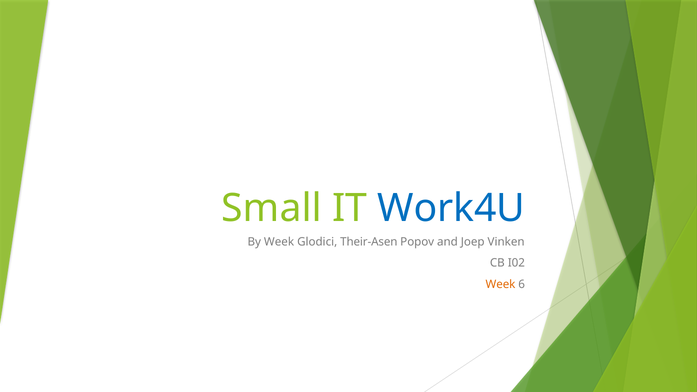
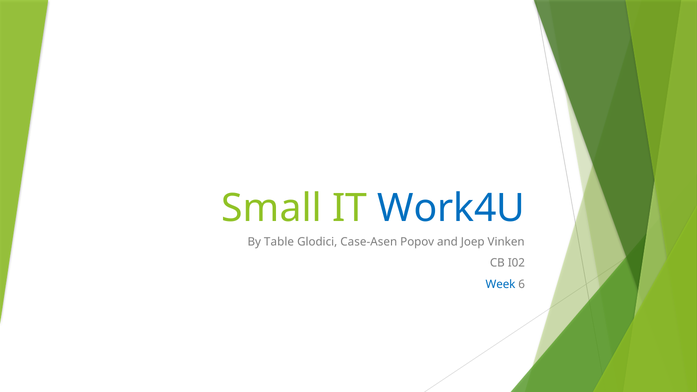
By Week: Week -> Table
Their-Asen: Their-Asen -> Case-Asen
Week at (501, 284) colour: orange -> blue
